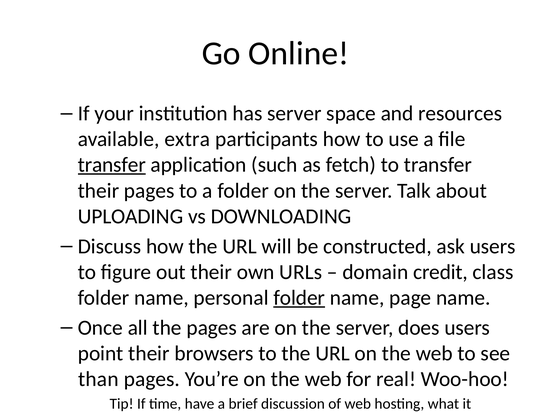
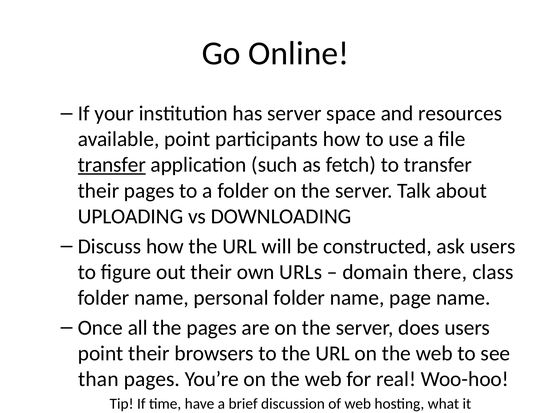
available extra: extra -> point
credit: credit -> there
folder at (299, 298) underline: present -> none
